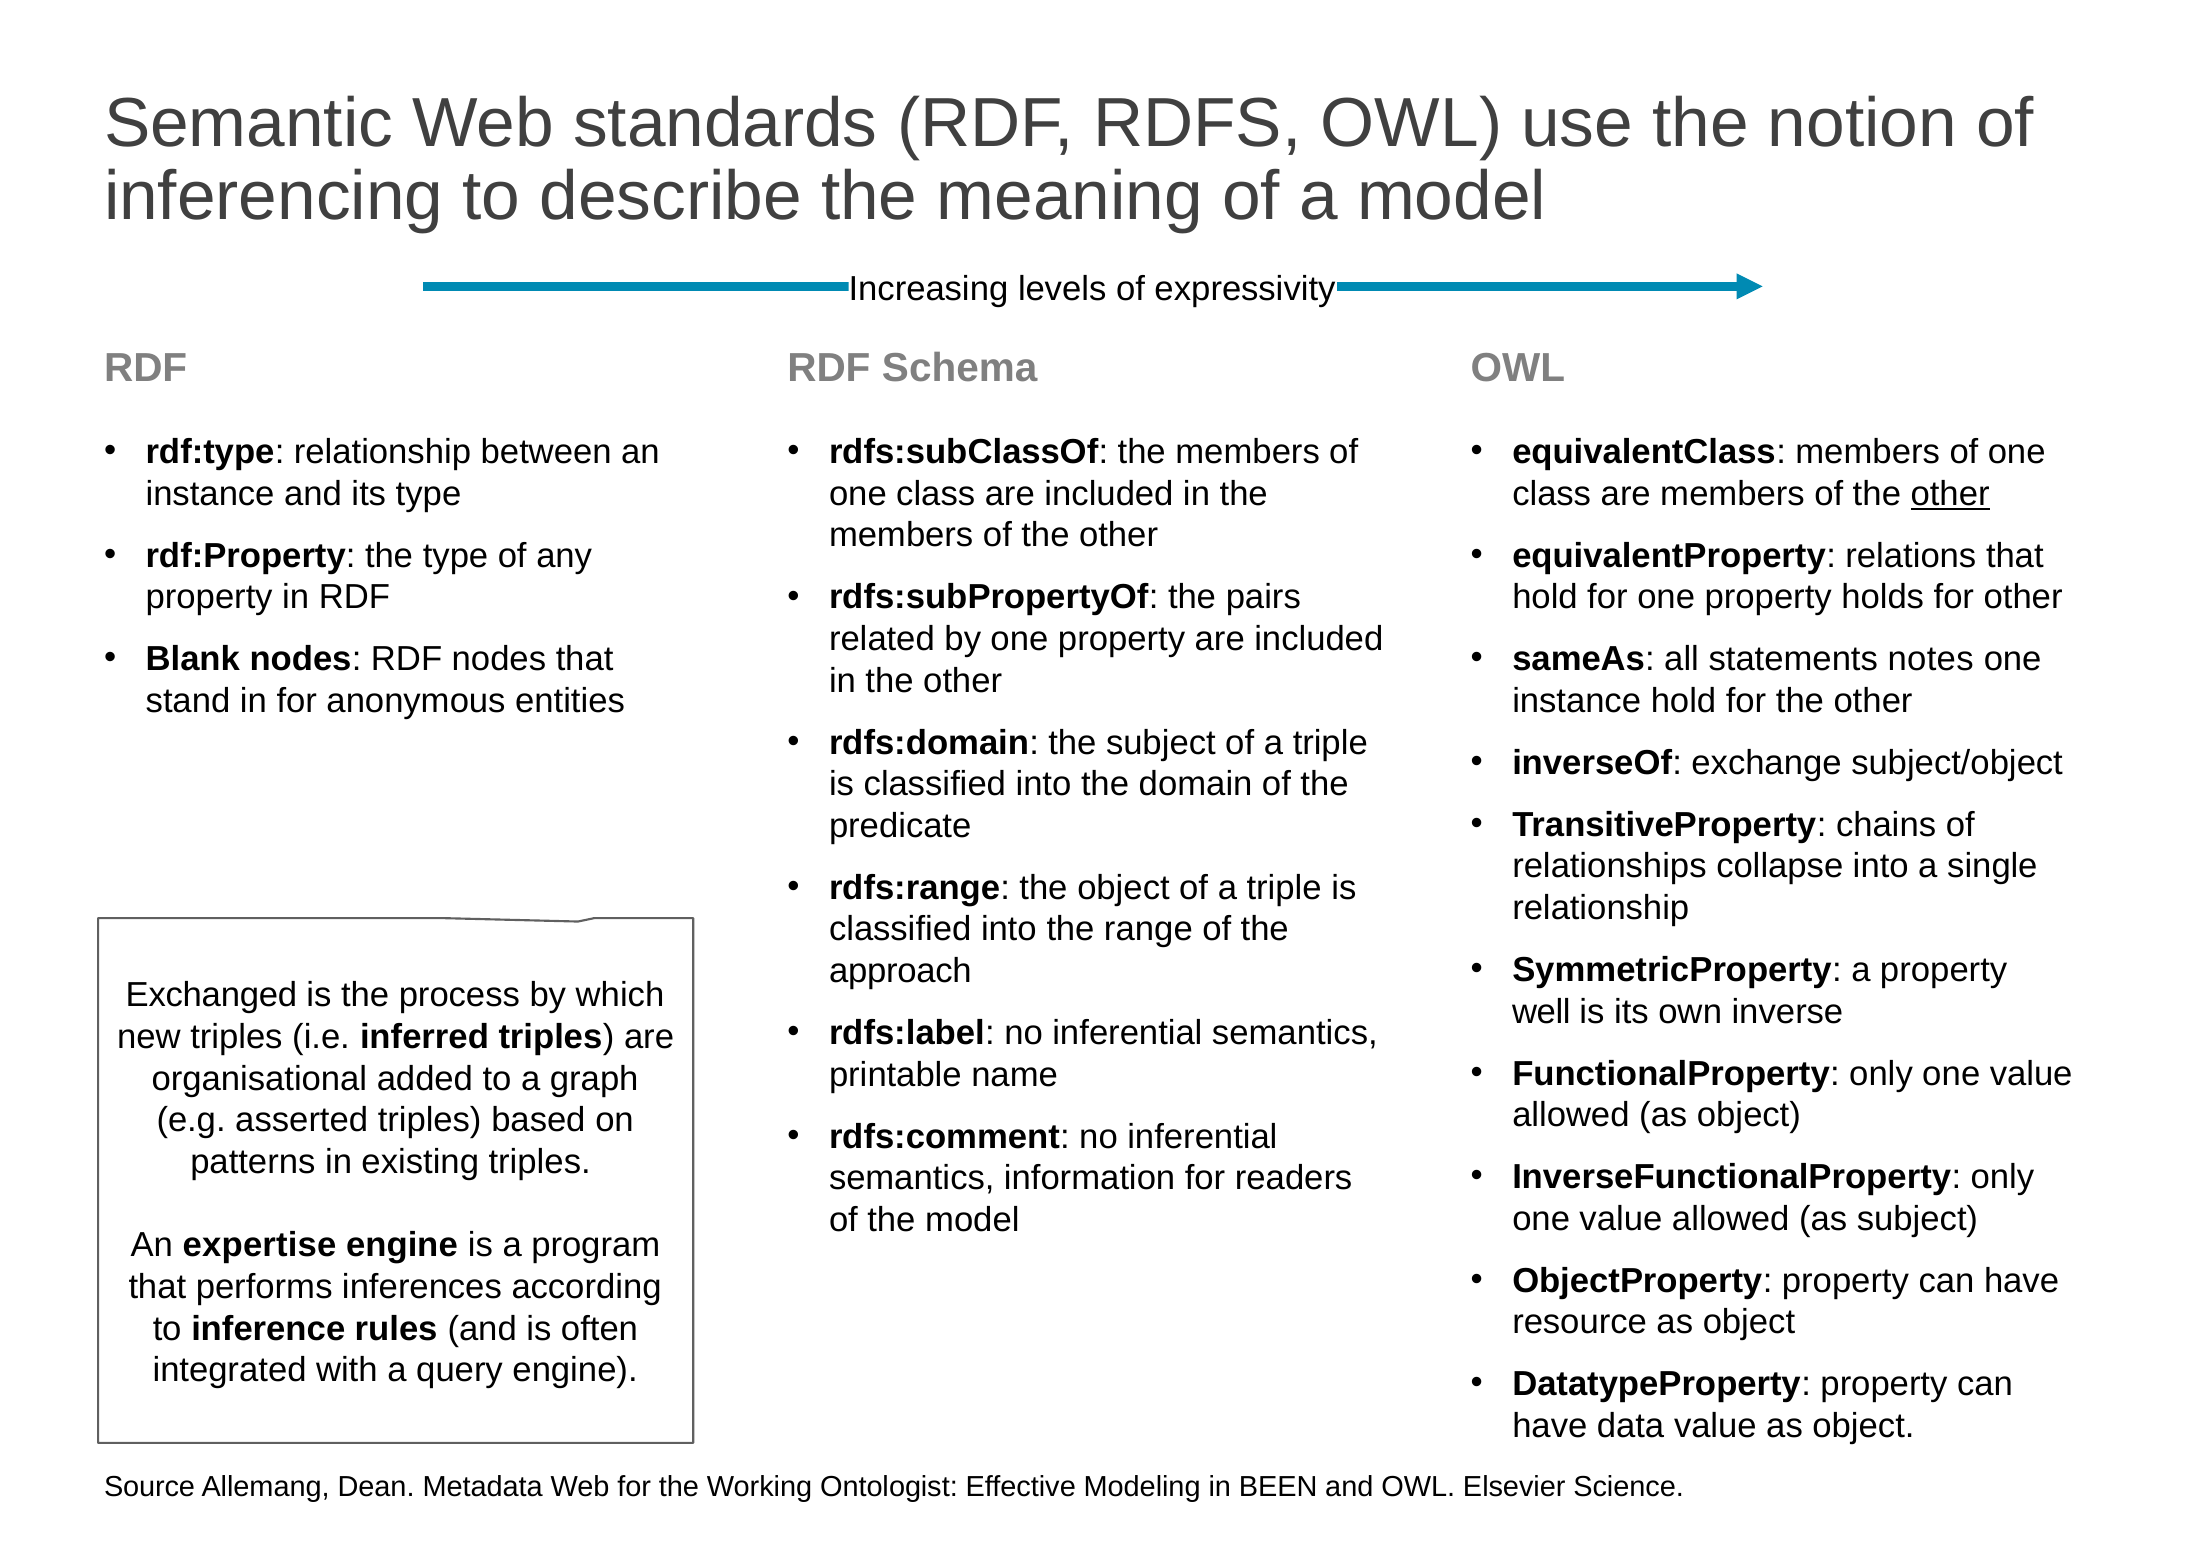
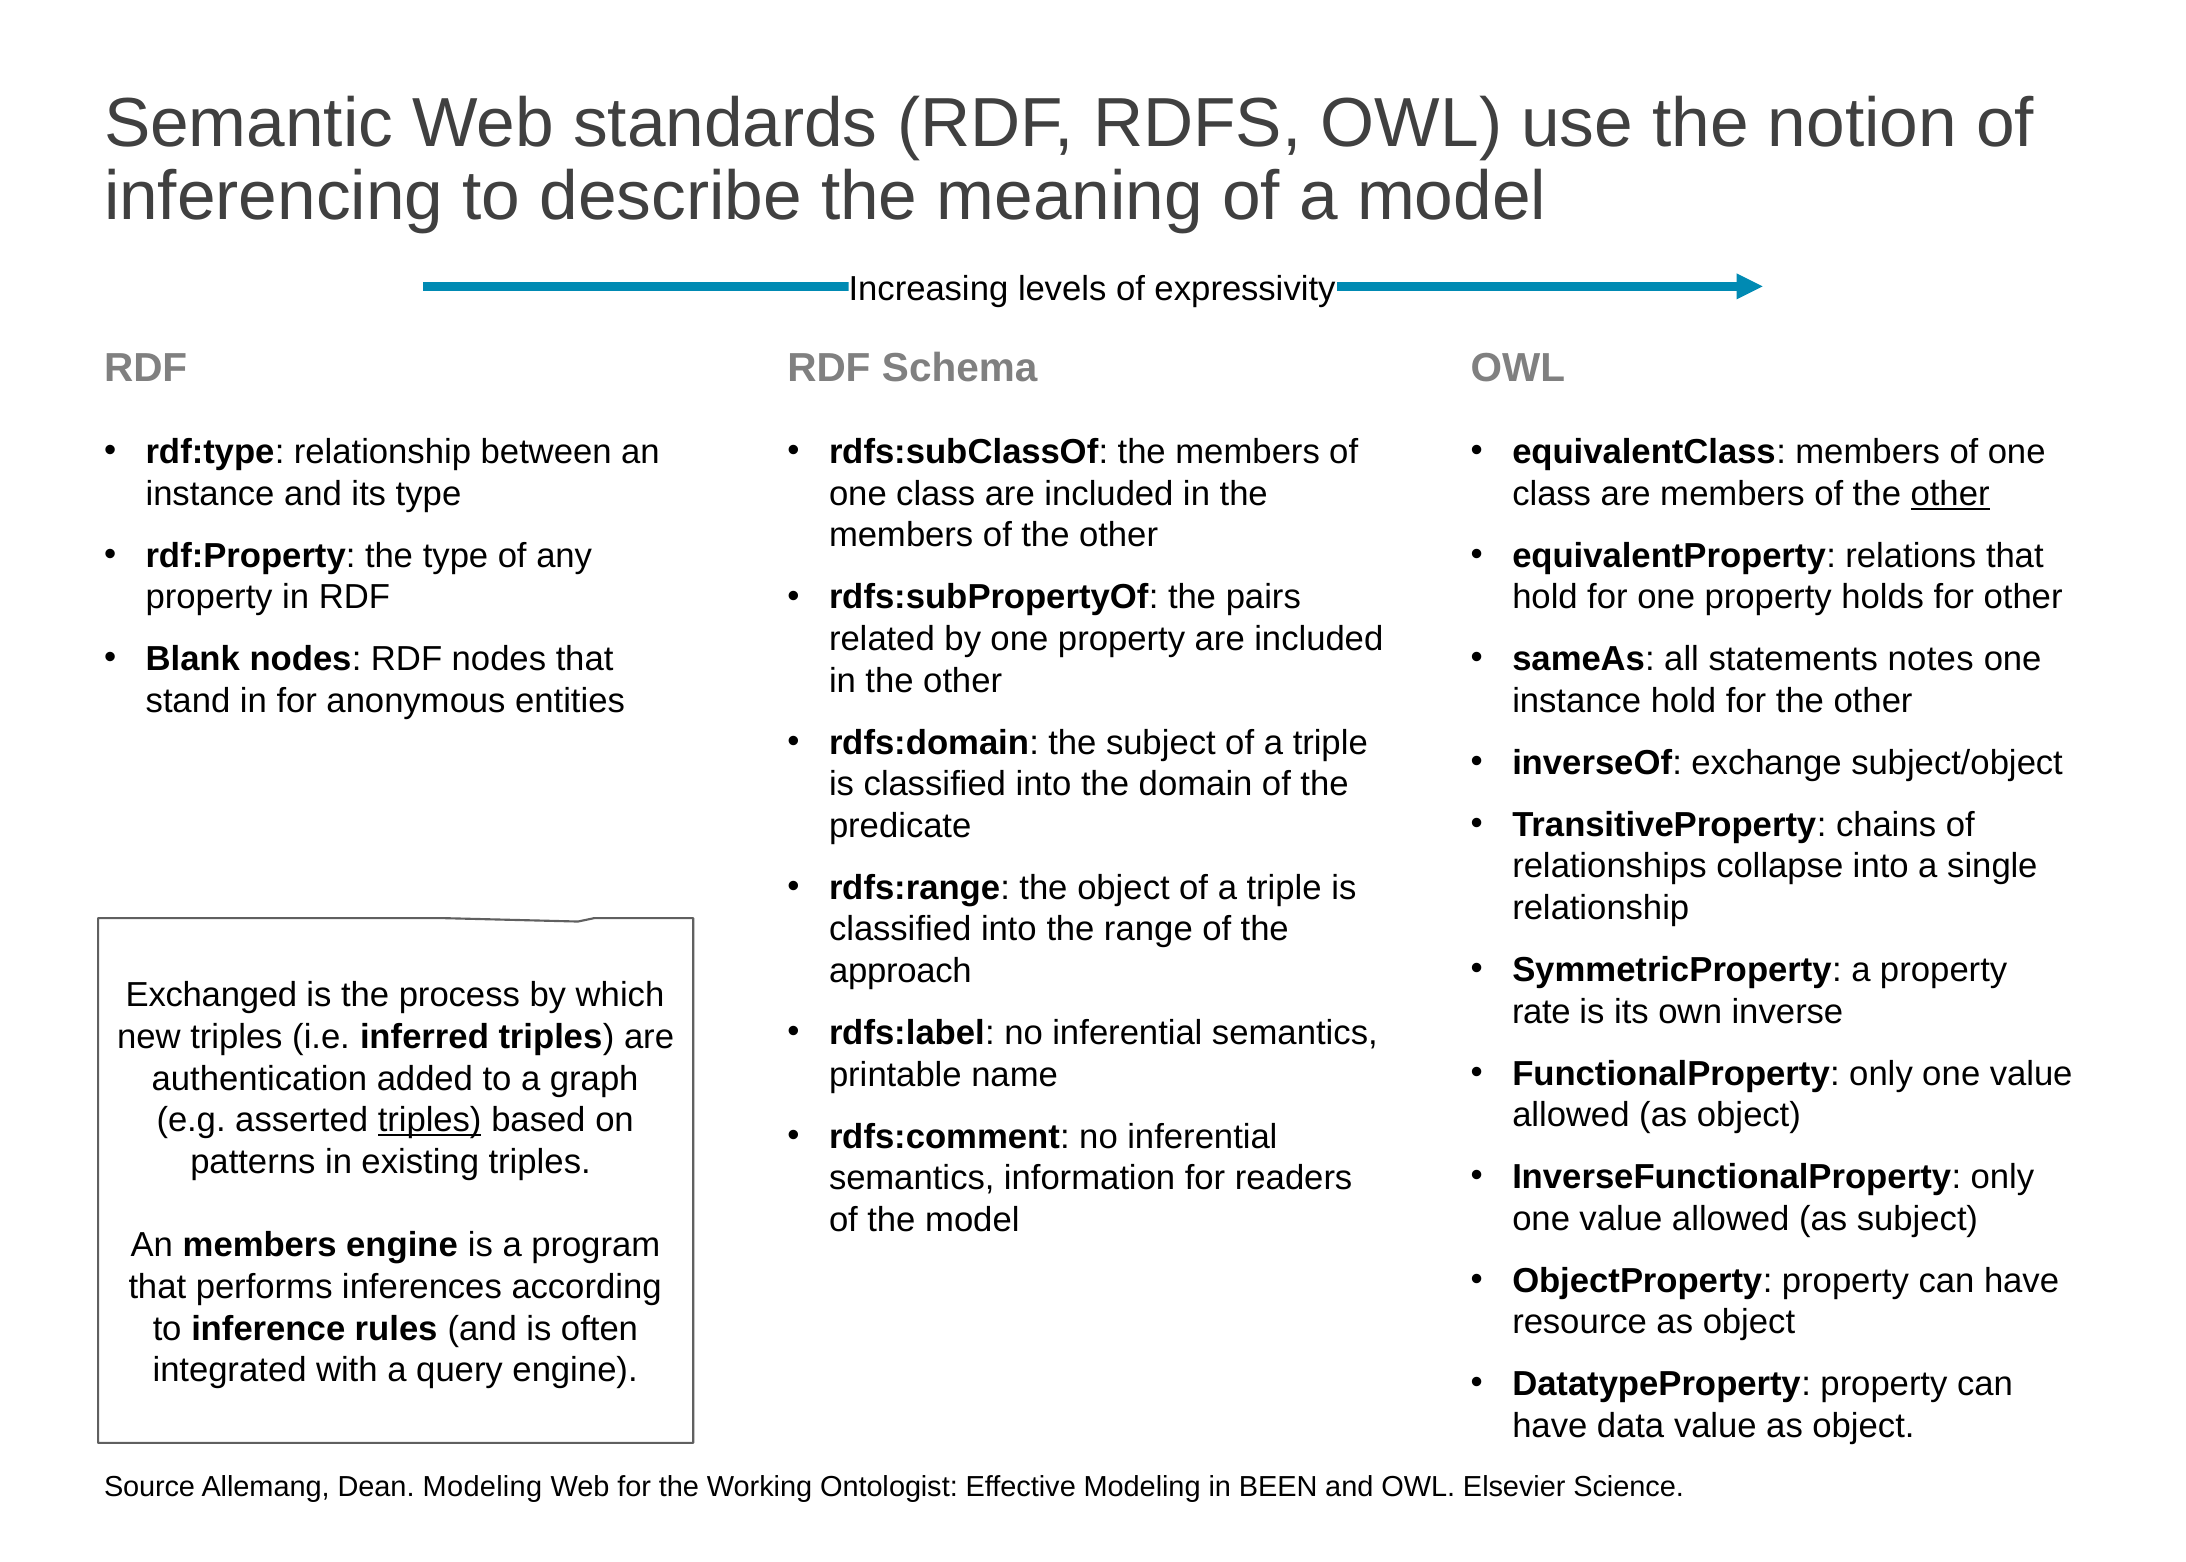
well: well -> rate
organisational: organisational -> authentication
triples at (430, 1120) underline: none -> present
An expertise: expertise -> members
Dean Metadata: Metadata -> Modeling
